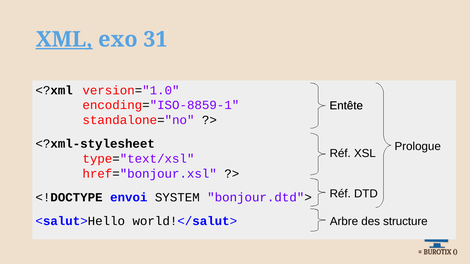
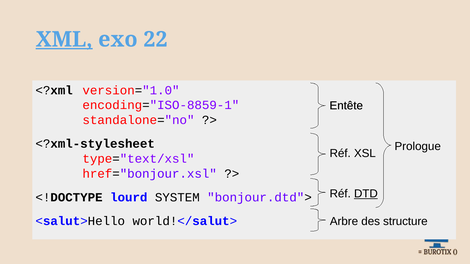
31: 31 -> 22
DTD underline: none -> present
envoi: envoi -> lourd
